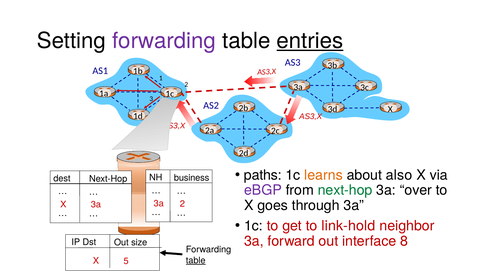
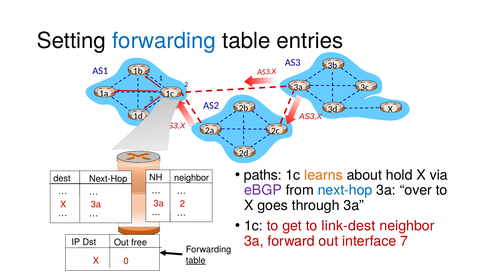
forwarding at (164, 41) colour: purple -> blue
entries underline: present -> none
also: also -> hold
NH business: business -> neighbor
next-hop at (345, 190) colour: green -> blue
link-hold: link-hold -> link-dest
8: 8 -> 7
size: size -> free
5: 5 -> 0
